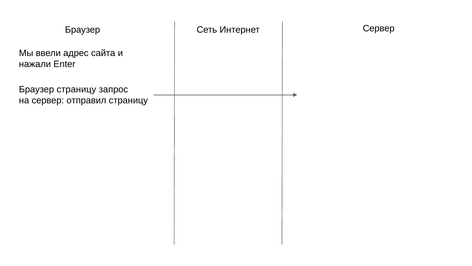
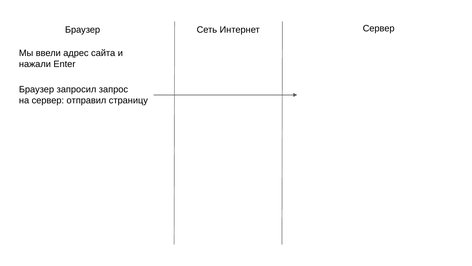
Браузер страницу: страницу -> запросил
